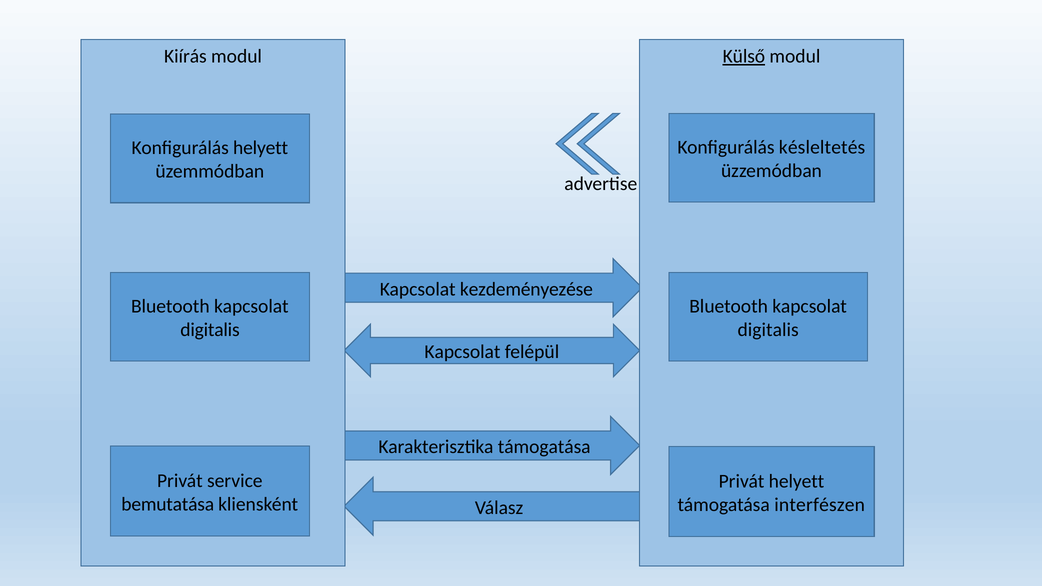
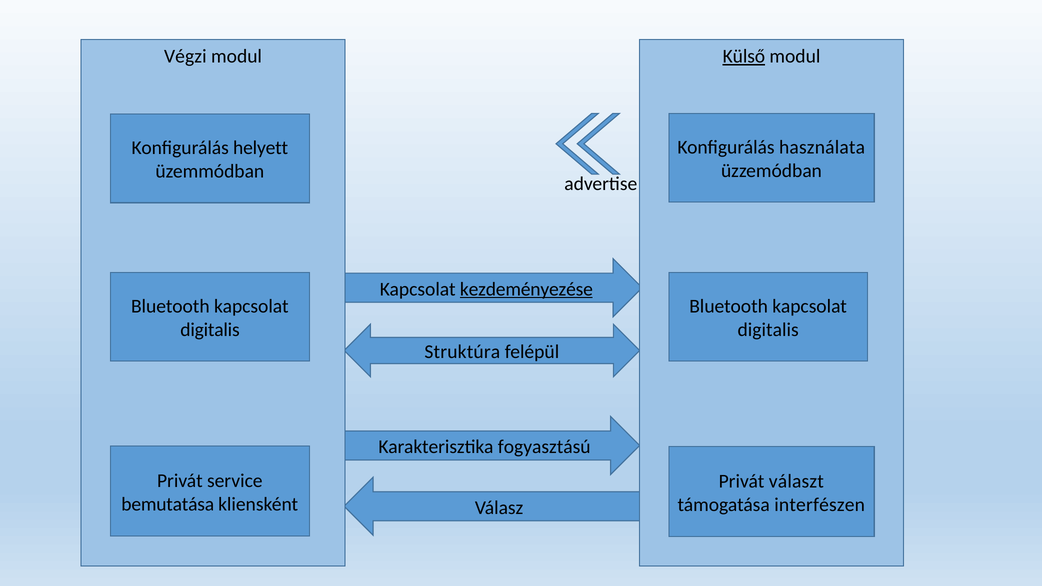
Kiírás: Kiírás -> Végzi
késleltetés: késleltetés -> használata
kezdeményezése underline: none -> present
Kapcsolat at (462, 352): Kapcsolat -> Struktúra
Karakterisztika támogatása: támogatása -> fogyasztású
Privát helyett: helyett -> választ
